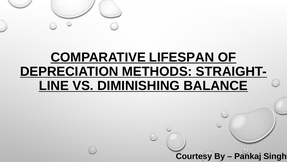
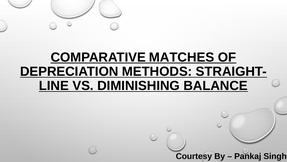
LIFESPAN: LIFESPAN -> MATCHES
